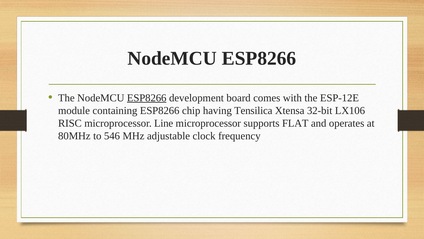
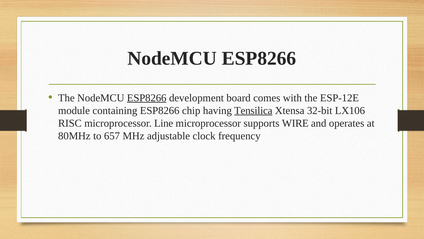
Tensilica underline: none -> present
FLAT: FLAT -> WIRE
546: 546 -> 657
